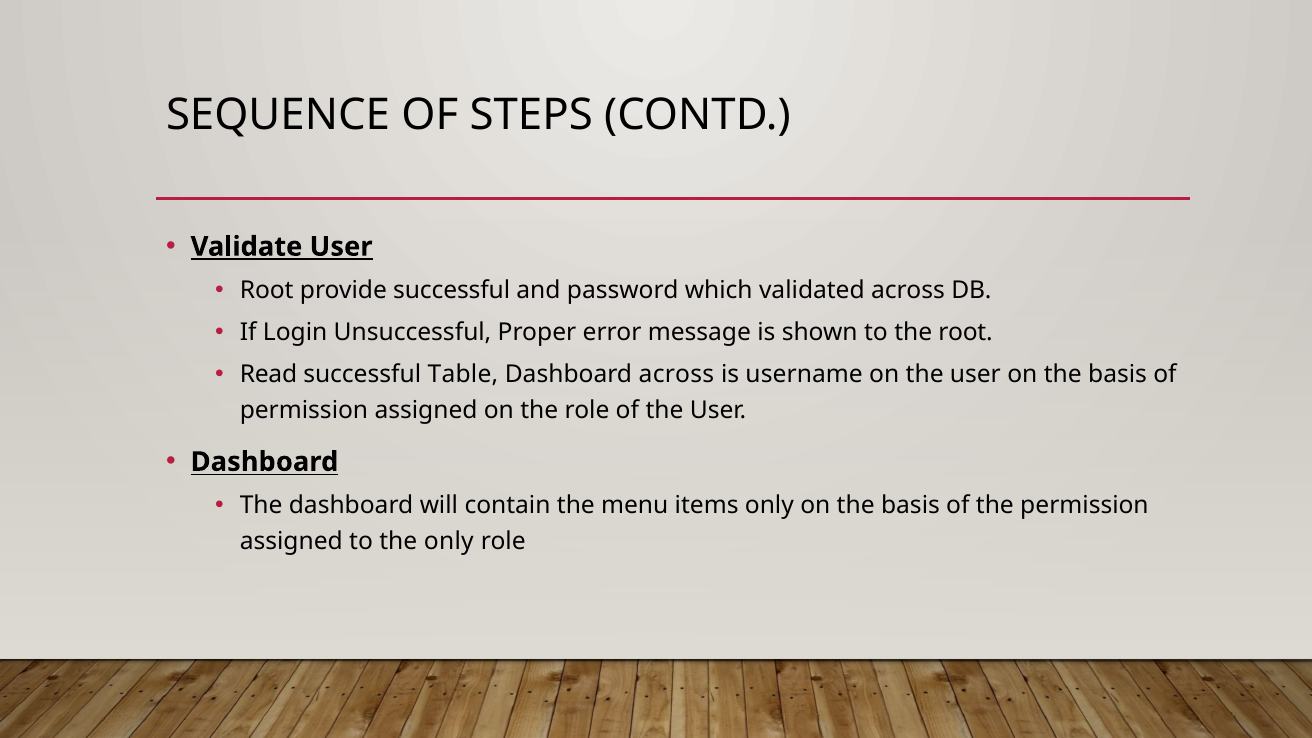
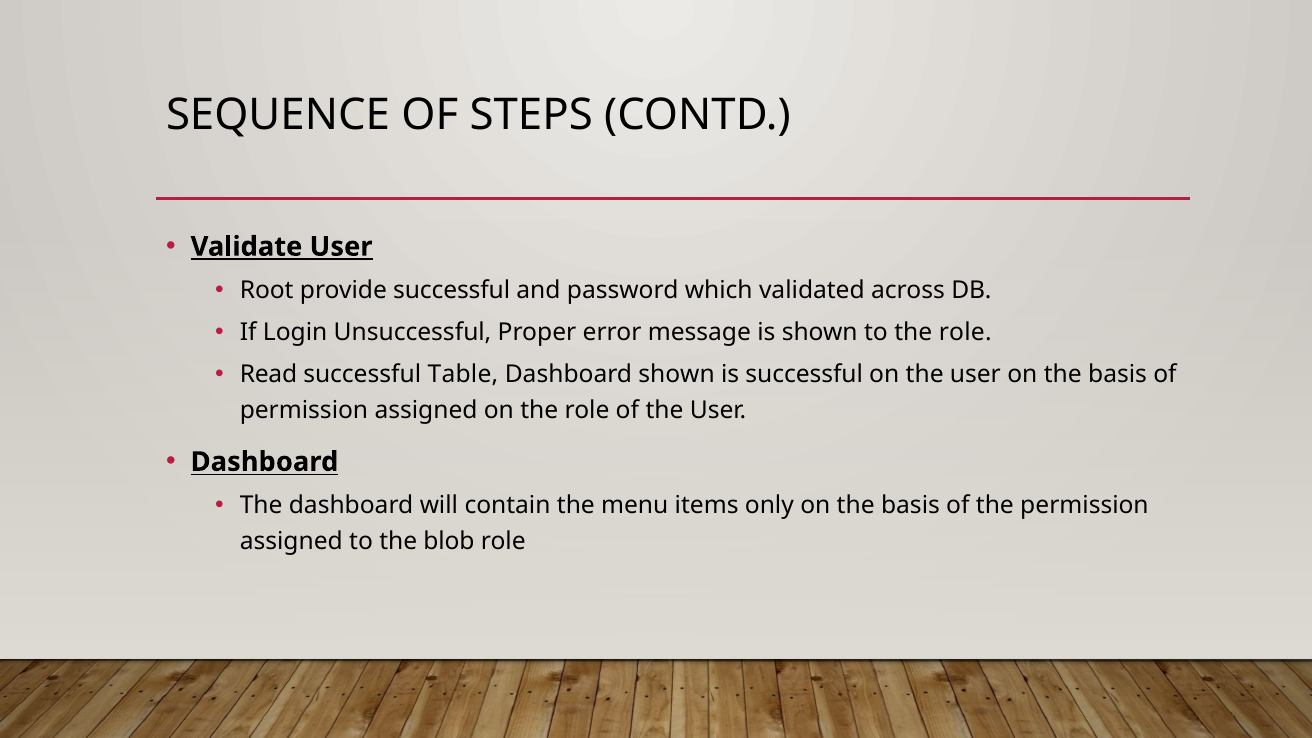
to the root: root -> role
Dashboard across: across -> shown
is username: username -> successful
the only: only -> blob
